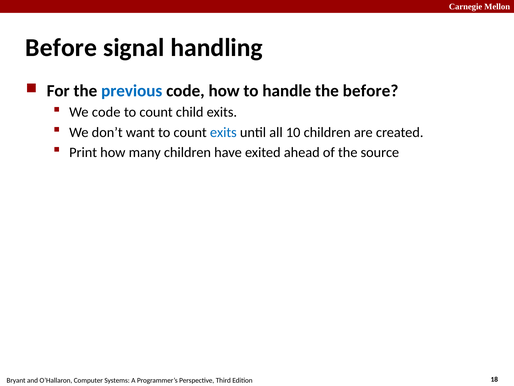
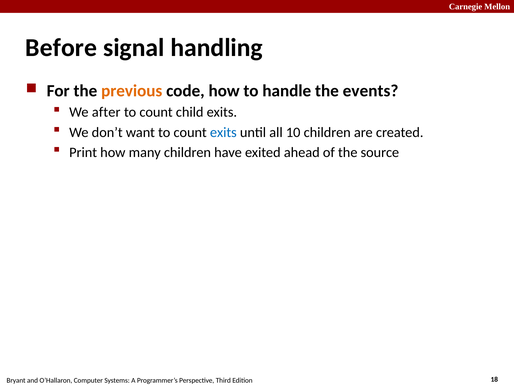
previous colour: blue -> orange
the before: before -> events
We code: code -> after
